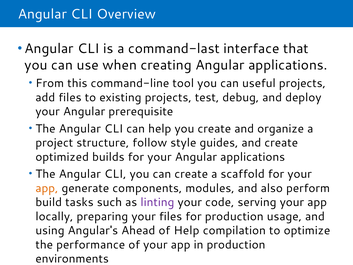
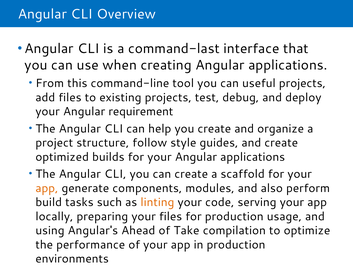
prerequisite: prerequisite -> requirement
linting colour: purple -> orange
of Help: Help -> Take
